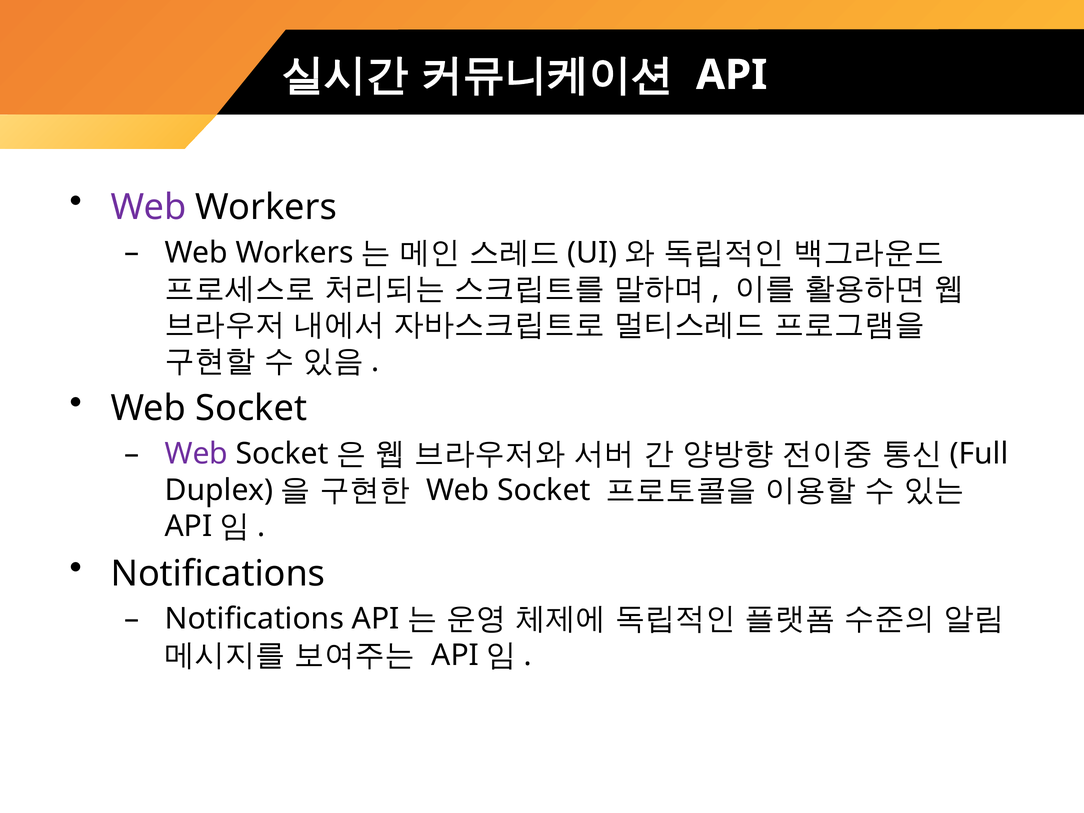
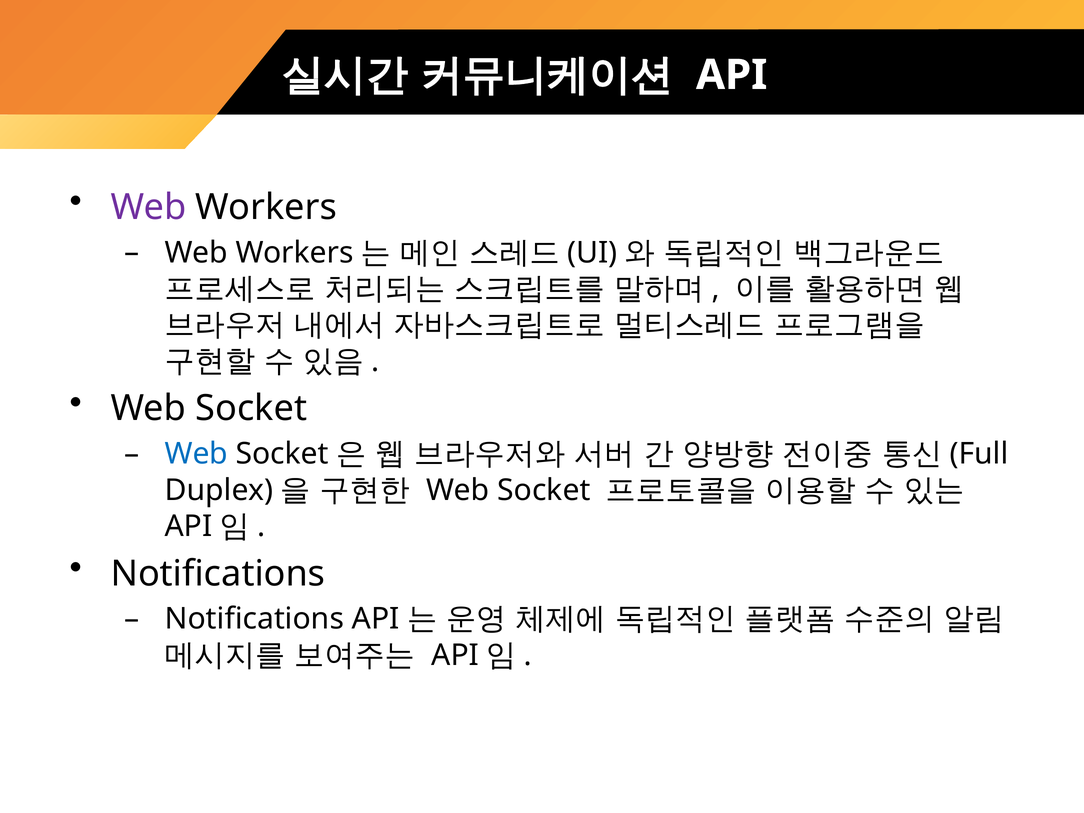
Web at (196, 454) colour: purple -> blue
